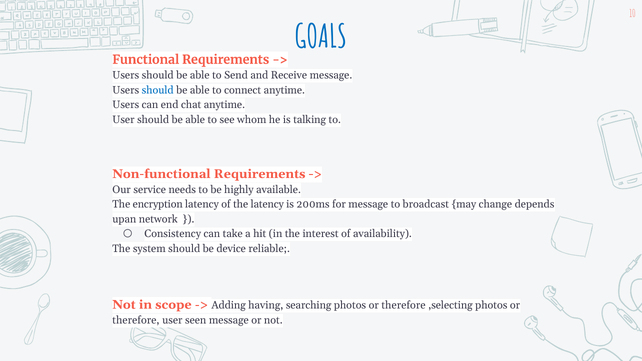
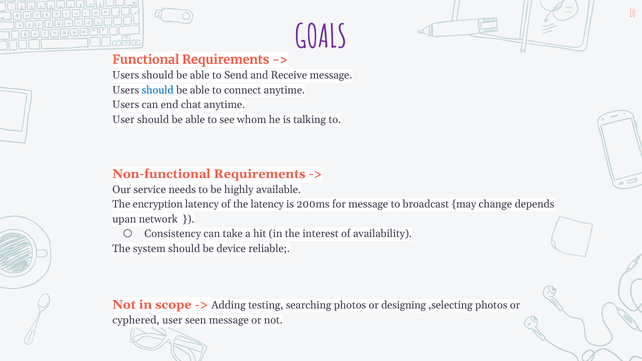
GOALS colour: blue -> purple
having: having -> testing
searching photos or therefore: therefore -> designing
therefore at (136, 320): therefore -> cyphered
